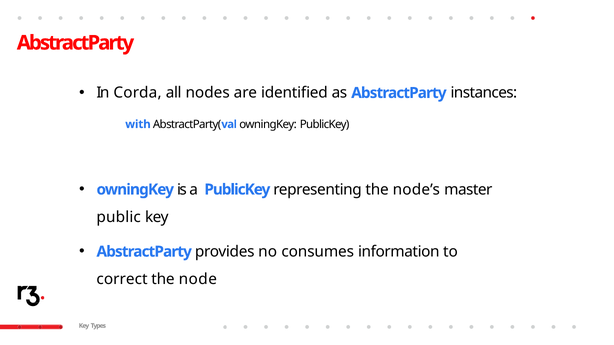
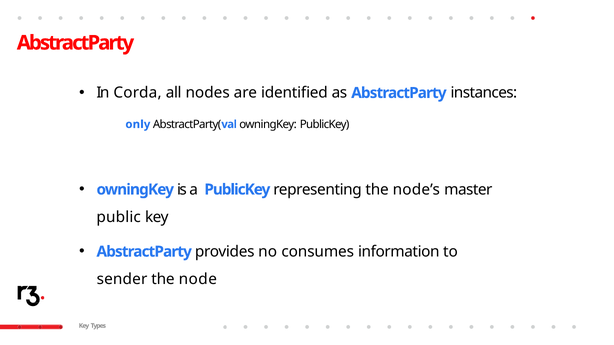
with: with -> only
correct: correct -> sender
